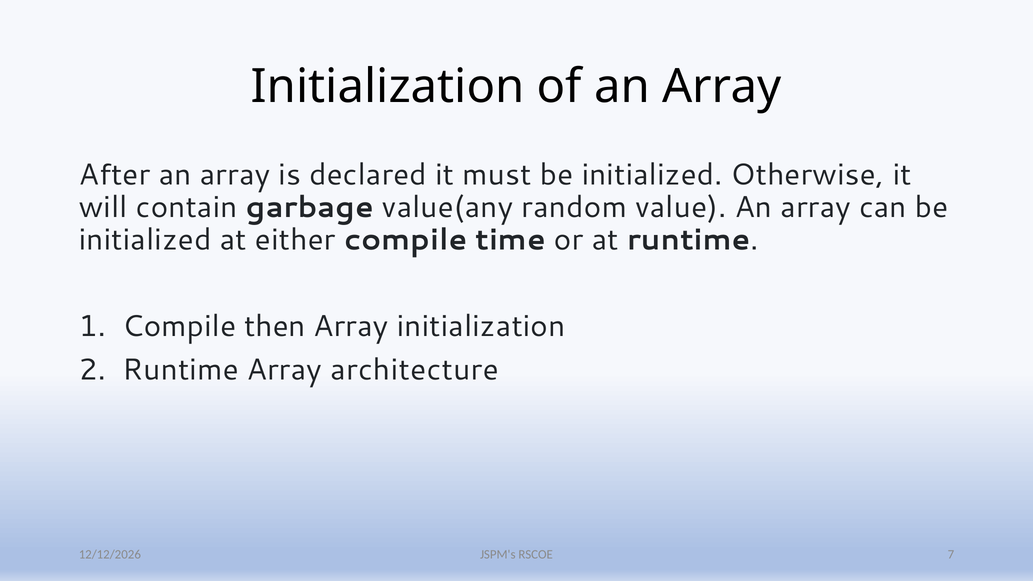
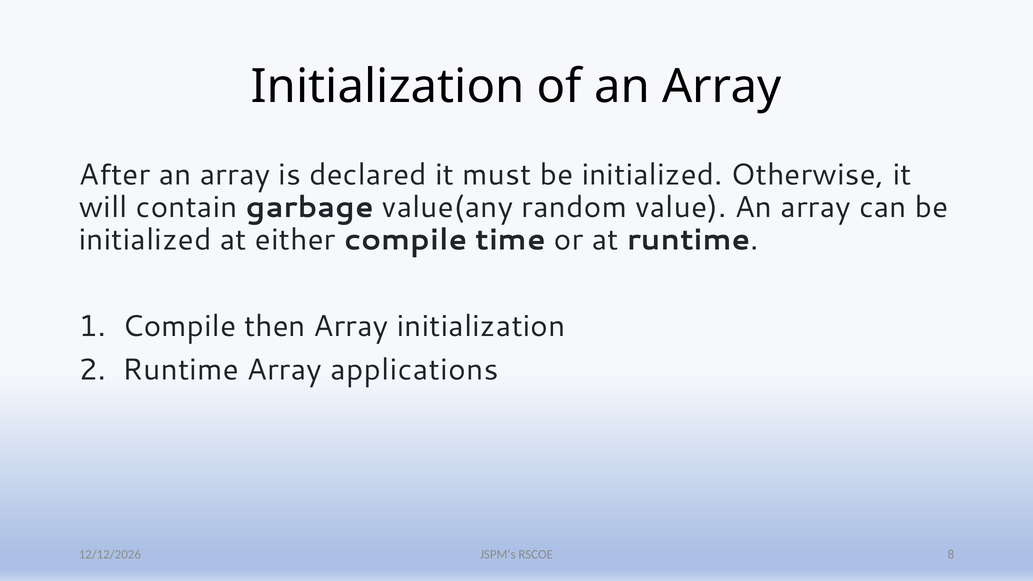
architecture: architecture -> applications
7: 7 -> 8
